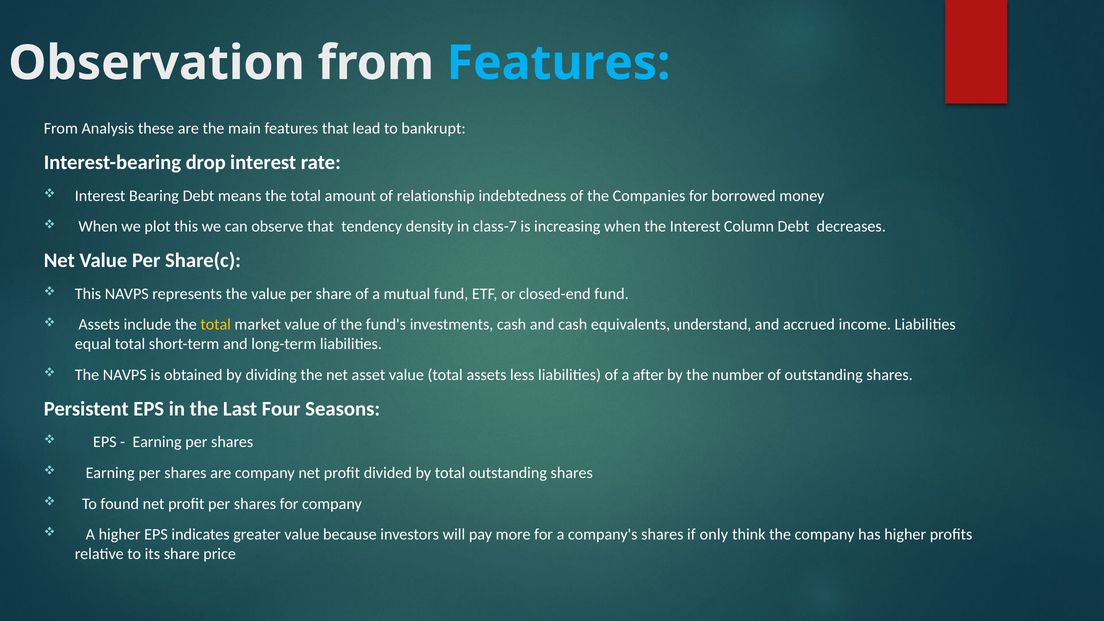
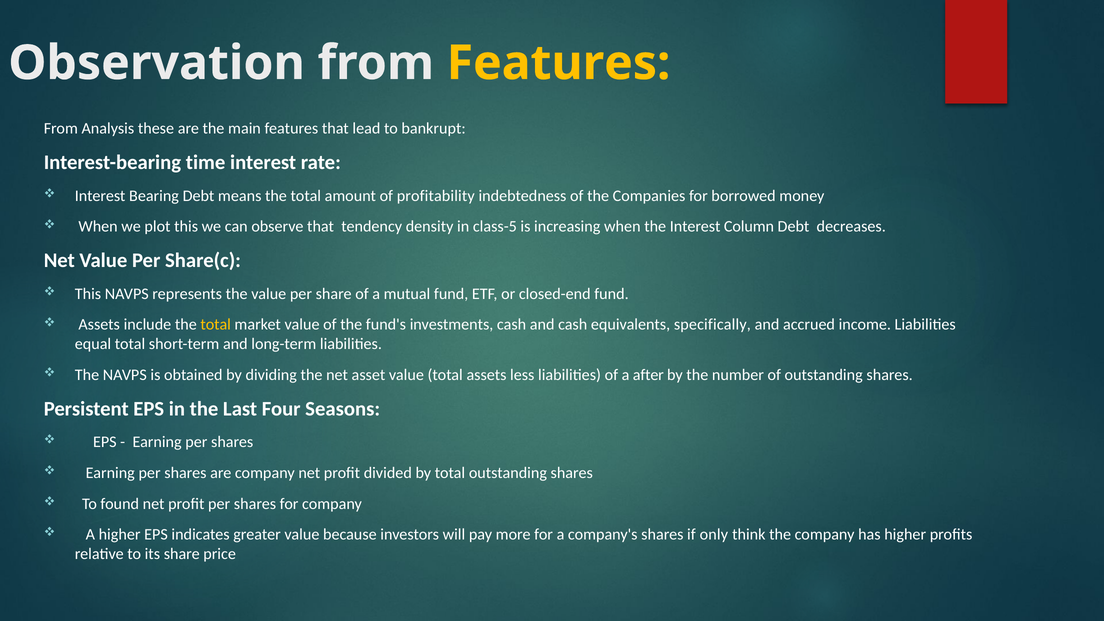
Features at (559, 63) colour: light blue -> yellow
drop: drop -> time
relationship: relationship -> profitability
class-7: class-7 -> class-5
understand: understand -> specifically
